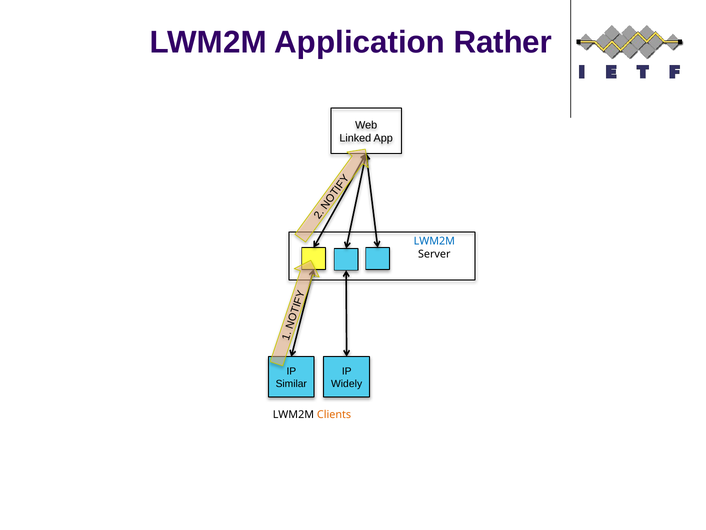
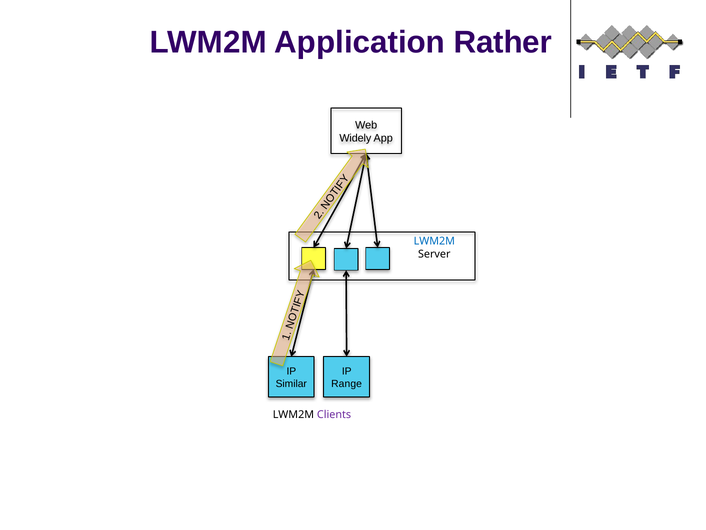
Linked: Linked -> Widely
Widely: Widely -> Range
Clients colour: orange -> purple
